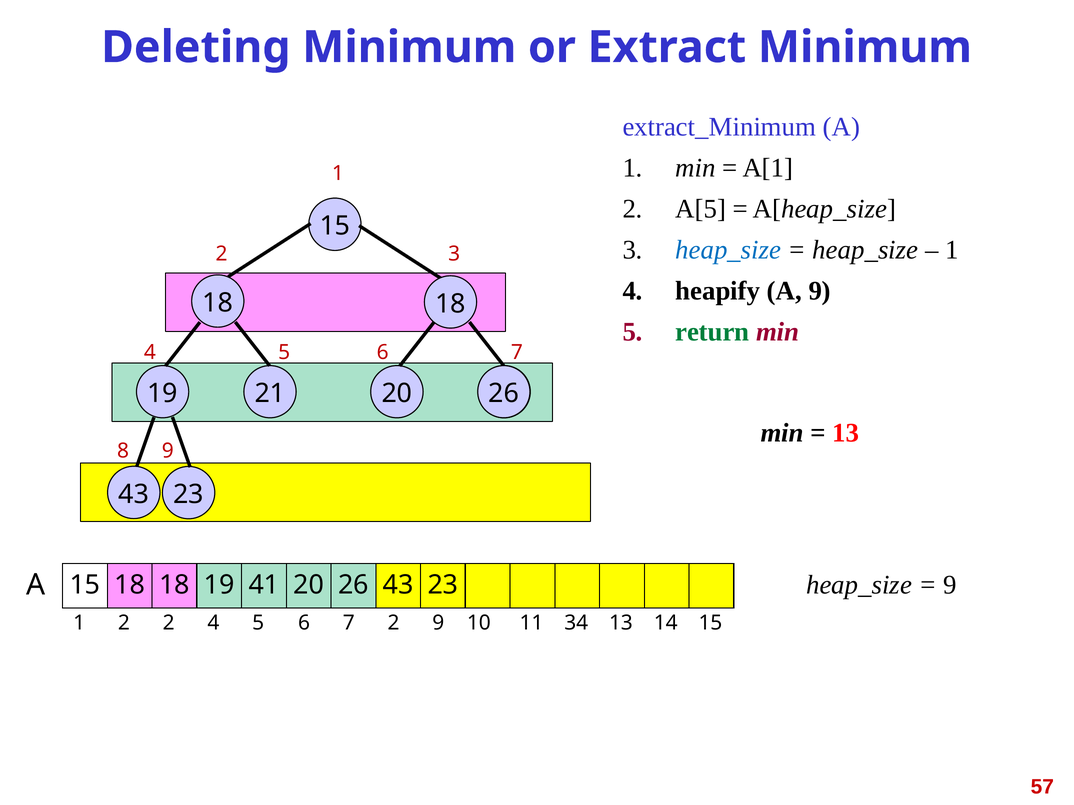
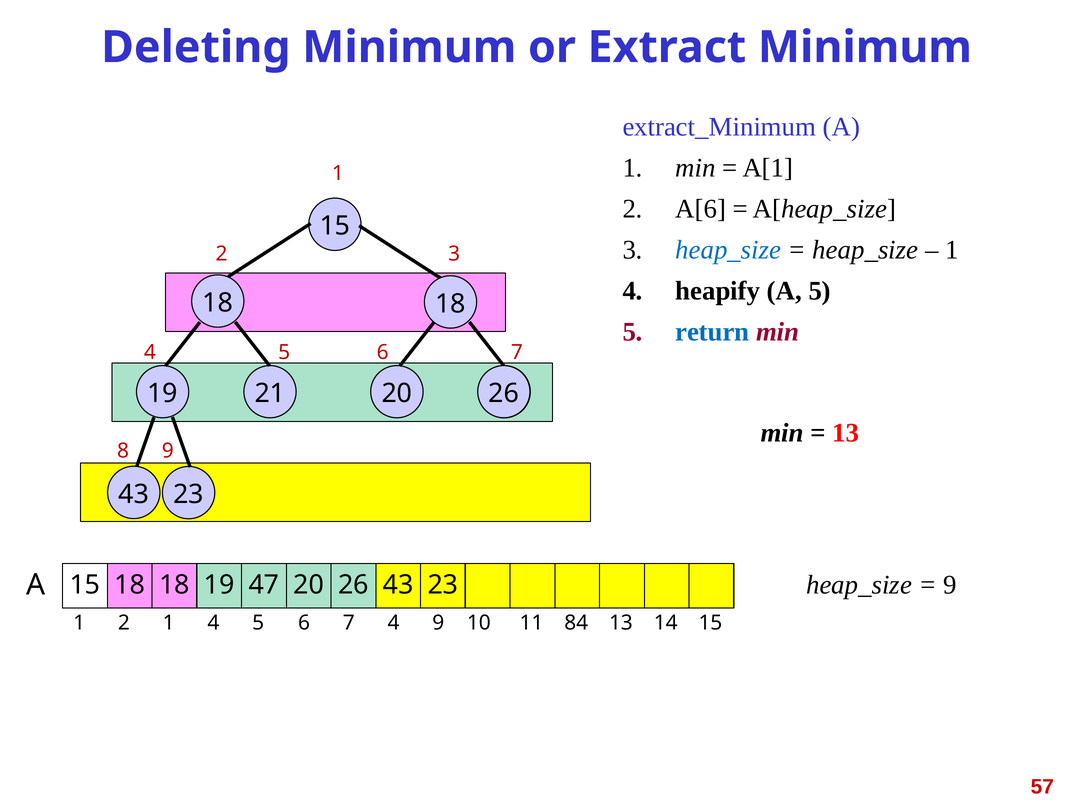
A[5: A[5 -> A[6
A 9: 9 -> 5
return colour: green -> blue
41: 41 -> 47
2 2: 2 -> 1
7 2: 2 -> 4
34: 34 -> 84
